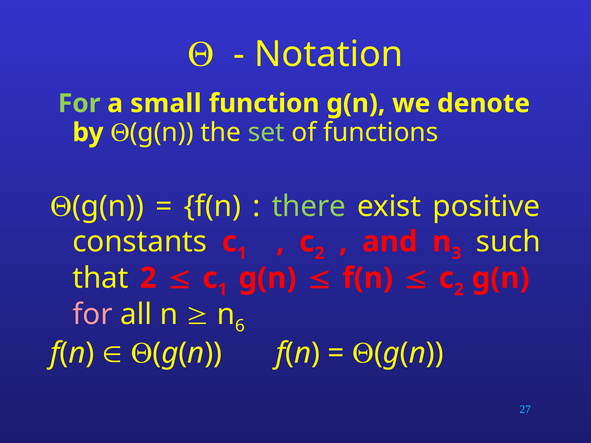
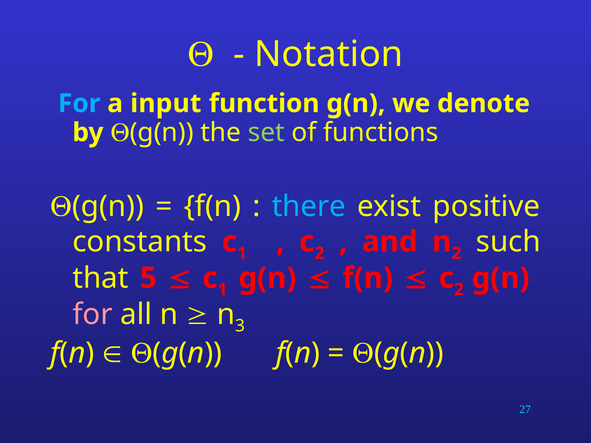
For at (79, 104) colour: light green -> light blue
small: small -> input
there colour: light green -> light blue
n 3: 3 -> 2
that 2: 2 -> 5
6: 6 -> 3
